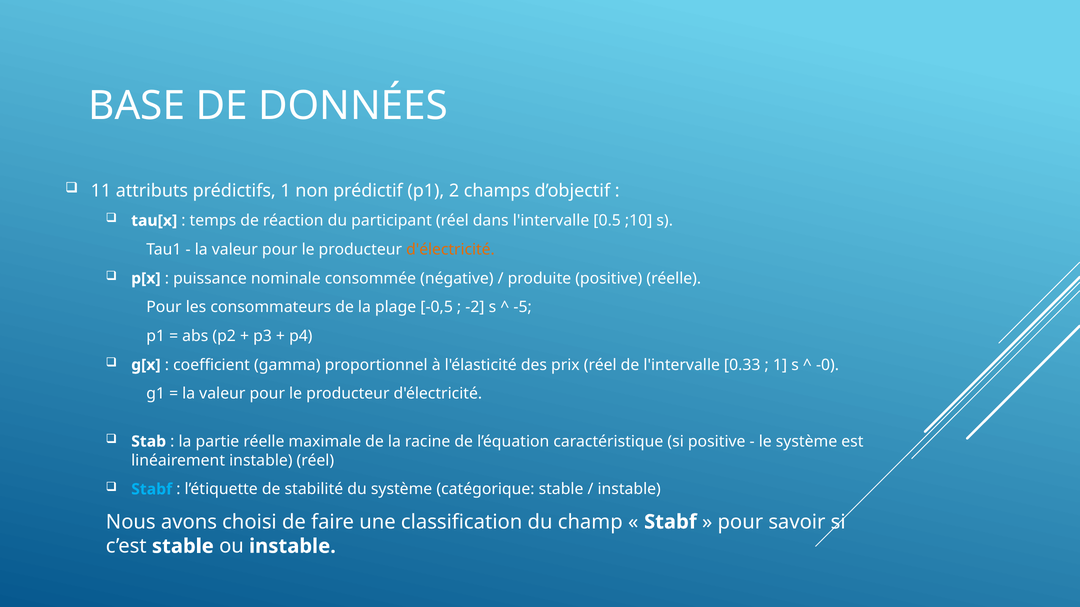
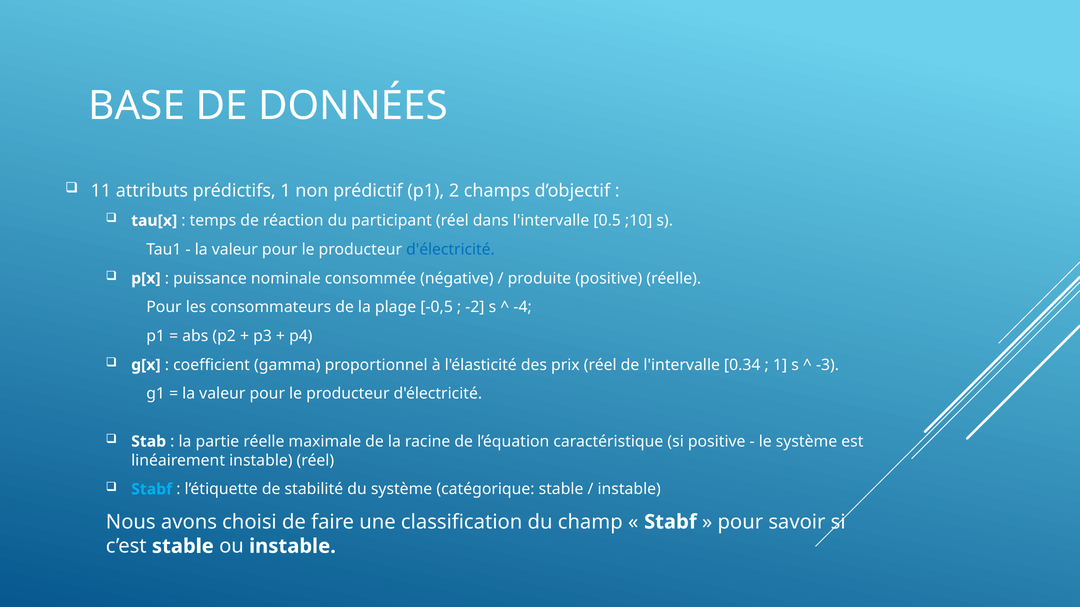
d'électricité at (450, 250) colour: orange -> blue
-5: -5 -> -4
0.33: 0.33 -> 0.34
-0: -0 -> -3
